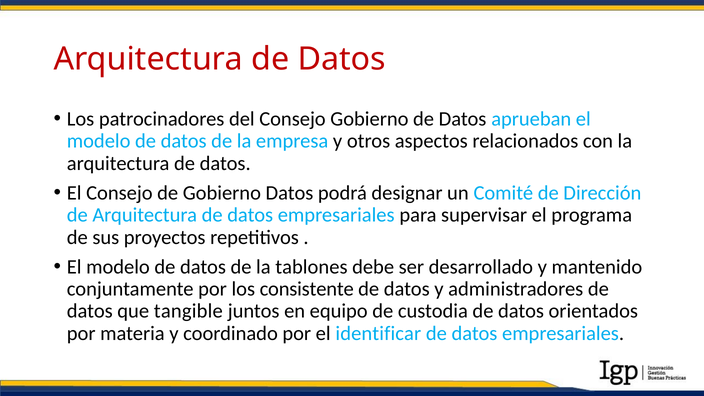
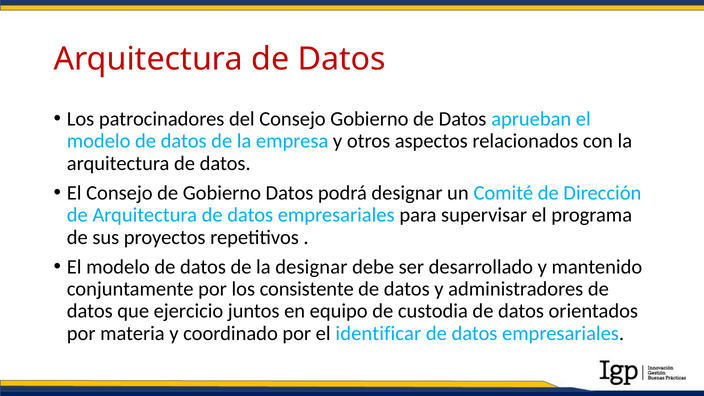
la tablones: tablones -> designar
tangible: tangible -> ejercicio
